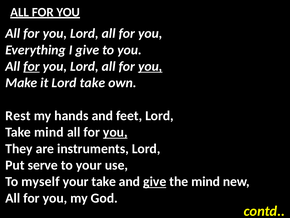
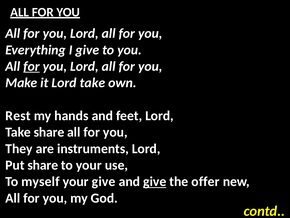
you at (150, 66) underline: present -> none
Take mind: mind -> share
you at (115, 132) underline: present -> none
Put serve: serve -> share
your take: take -> give
the mind: mind -> offer
